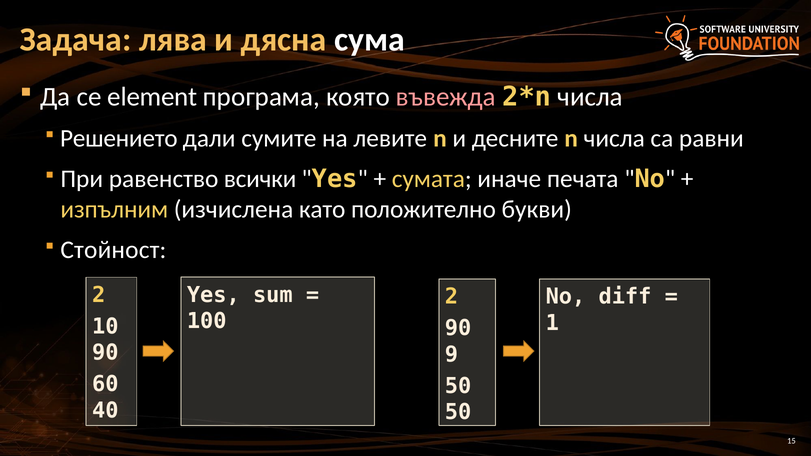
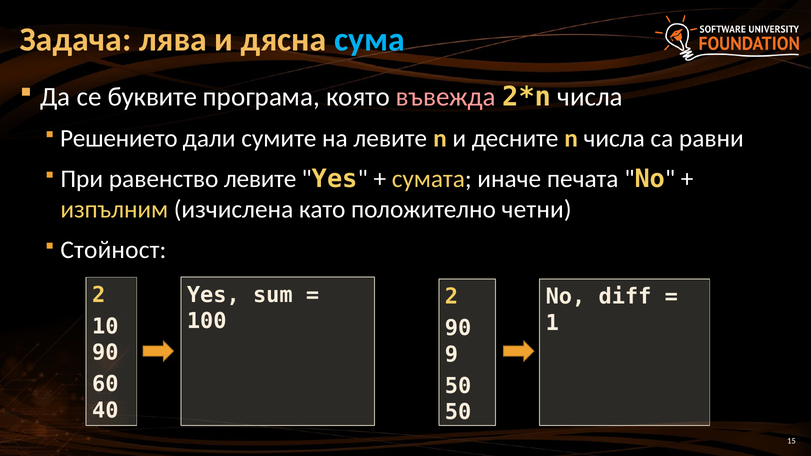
сума colour: white -> light blue
element: element -> буквите
равенство всички: всички -> левите
букви: букви -> четни
